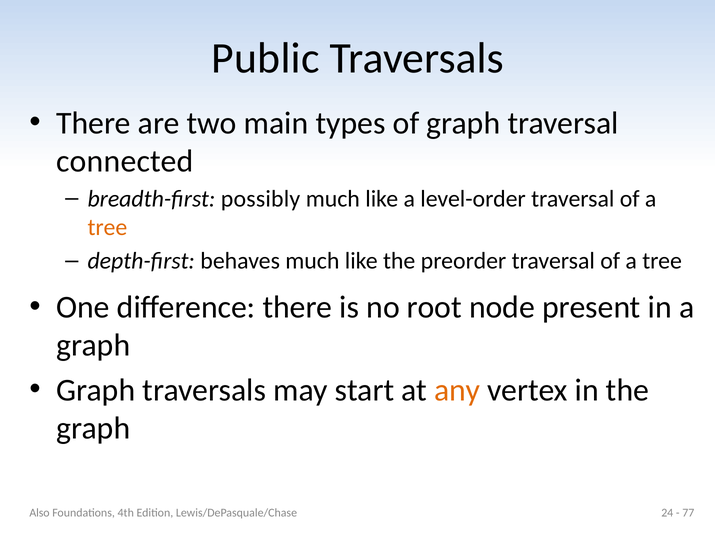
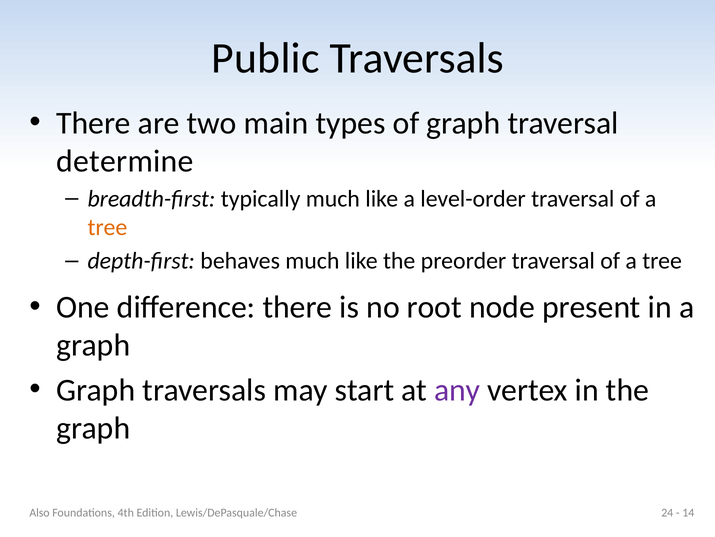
connected: connected -> determine
possibly: possibly -> typically
any colour: orange -> purple
77: 77 -> 14
